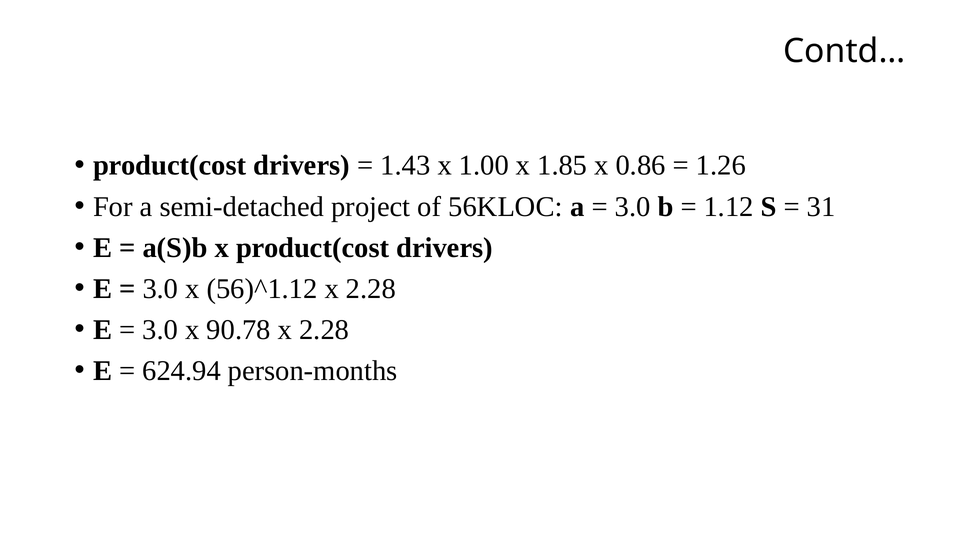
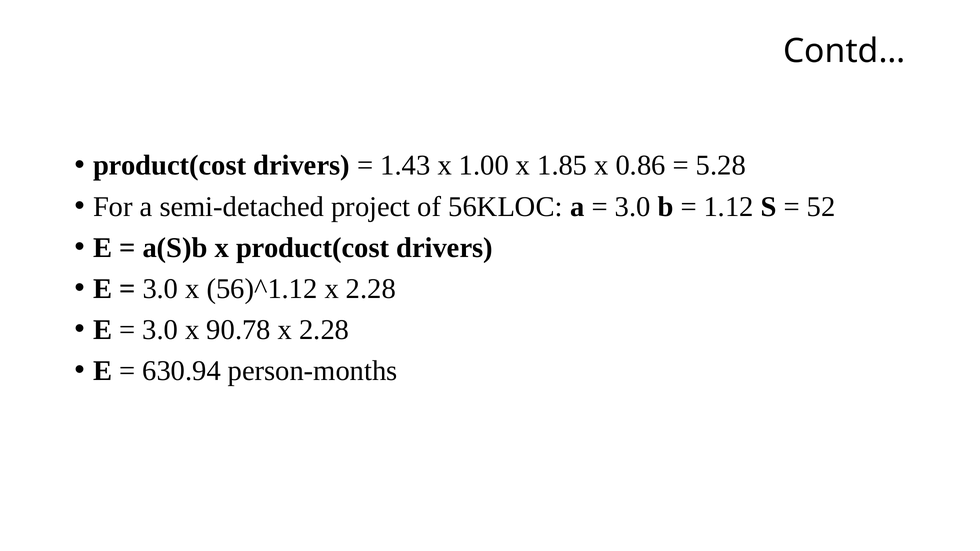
1.26: 1.26 -> 5.28
31: 31 -> 52
624.94: 624.94 -> 630.94
